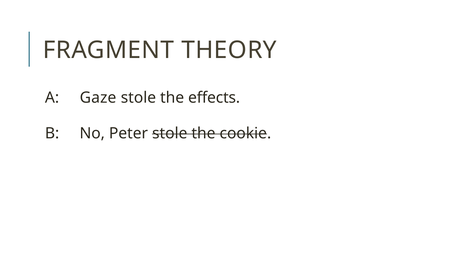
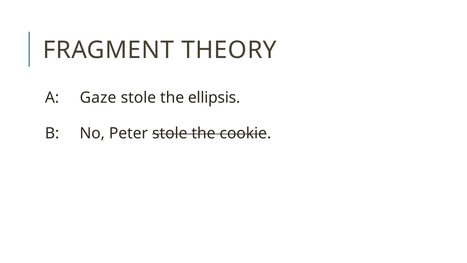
effects: effects -> ellipsis
